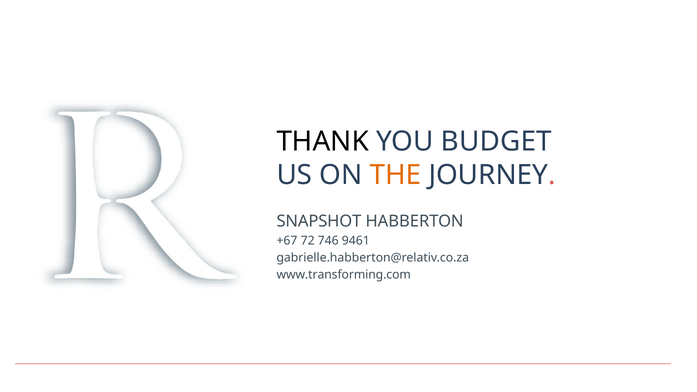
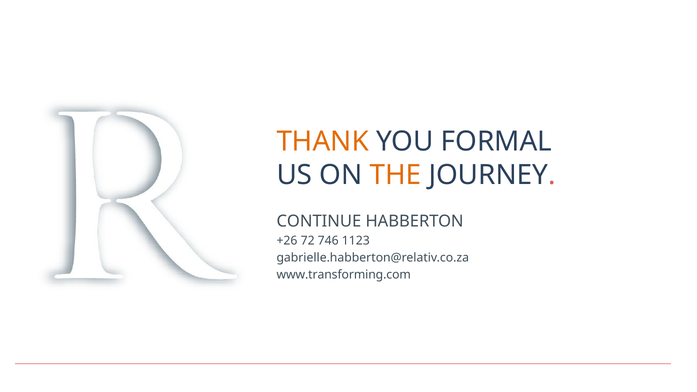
THANK colour: black -> orange
BUDGET: BUDGET -> FORMAL
SNAPSHOT: SNAPSHOT -> CONTINUE
+67: +67 -> +26
9461: 9461 -> 1123
